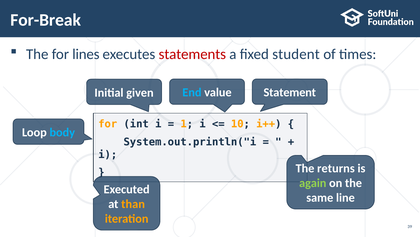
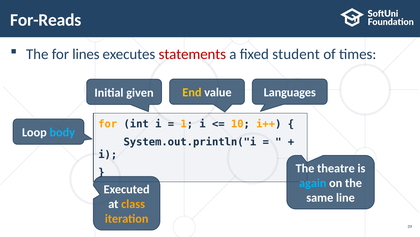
For-Break: For-Break -> For-Reads
End colour: light blue -> yellow
Statement: Statement -> Languages
returns: returns -> theatre
again colour: light green -> light blue
than: than -> class
